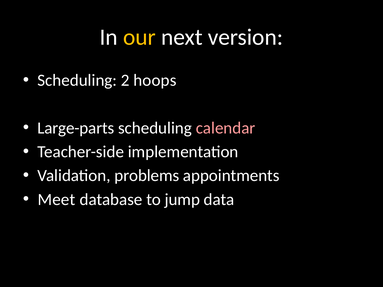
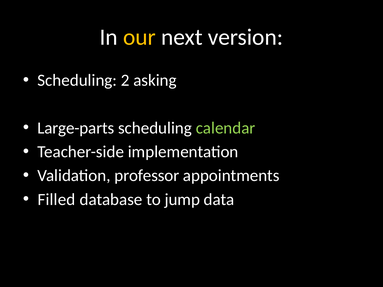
hoops: hoops -> asking
calendar colour: pink -> light green
problems: problems -> professor
Meet: Meet -> Filled
